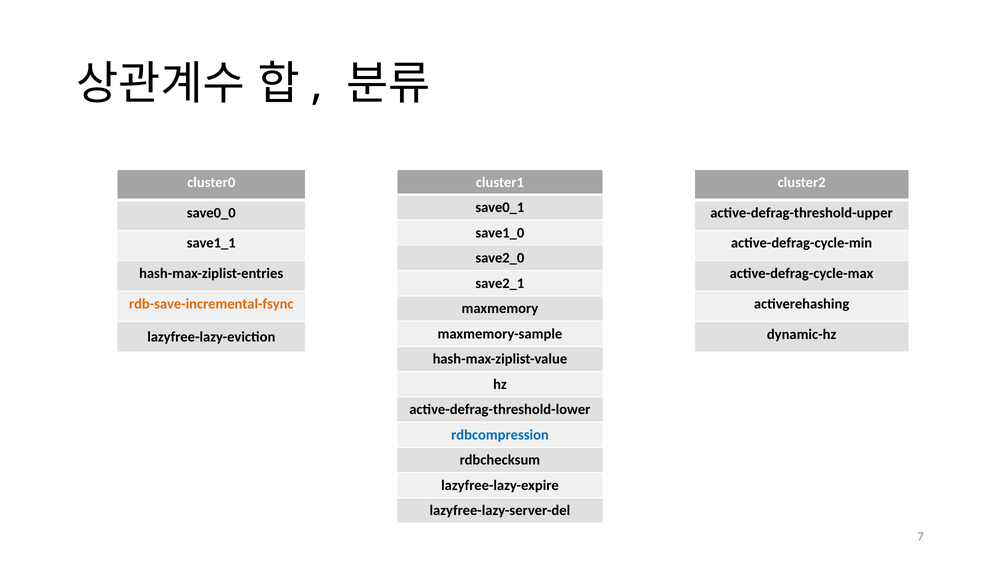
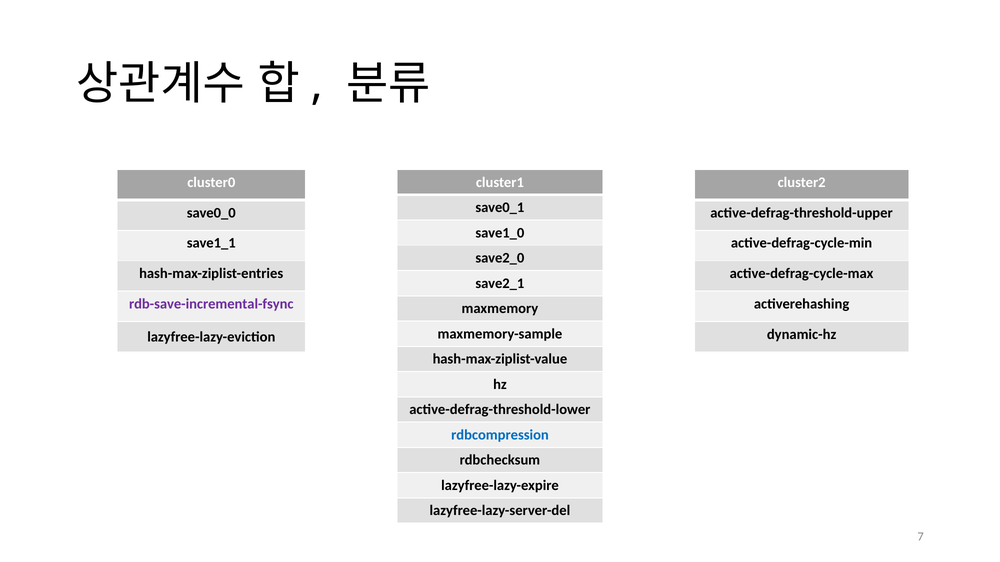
rdb-save-incremental-fsync colour: orange -> purple
